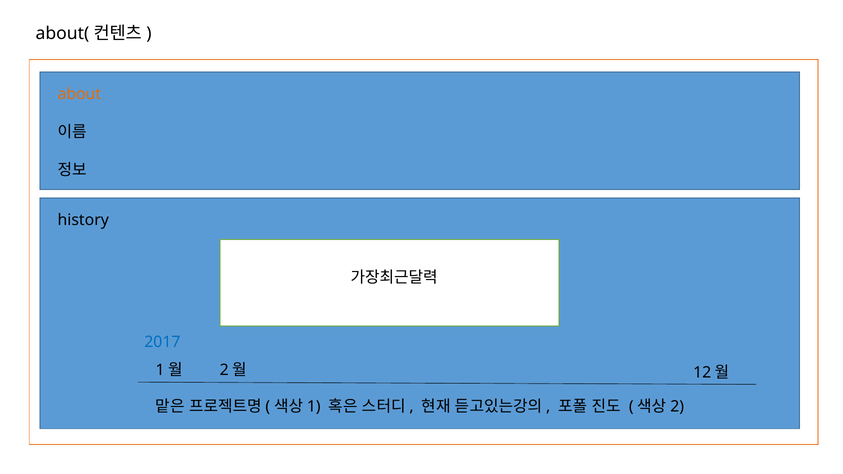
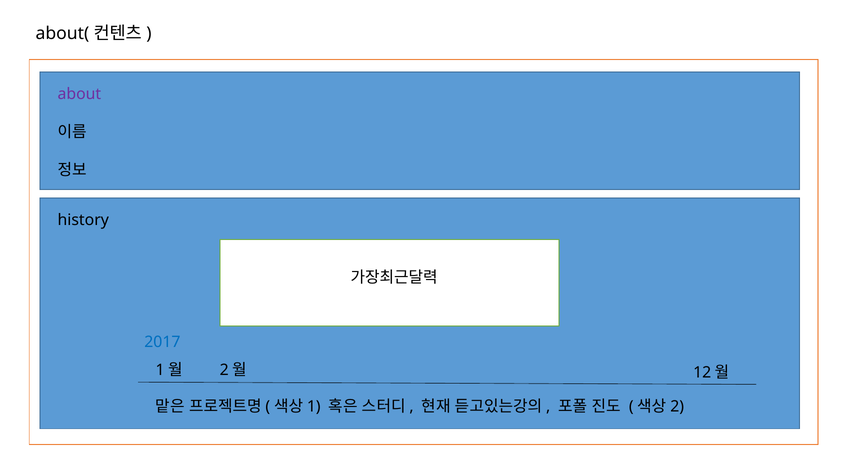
about colour: orange -> purple
